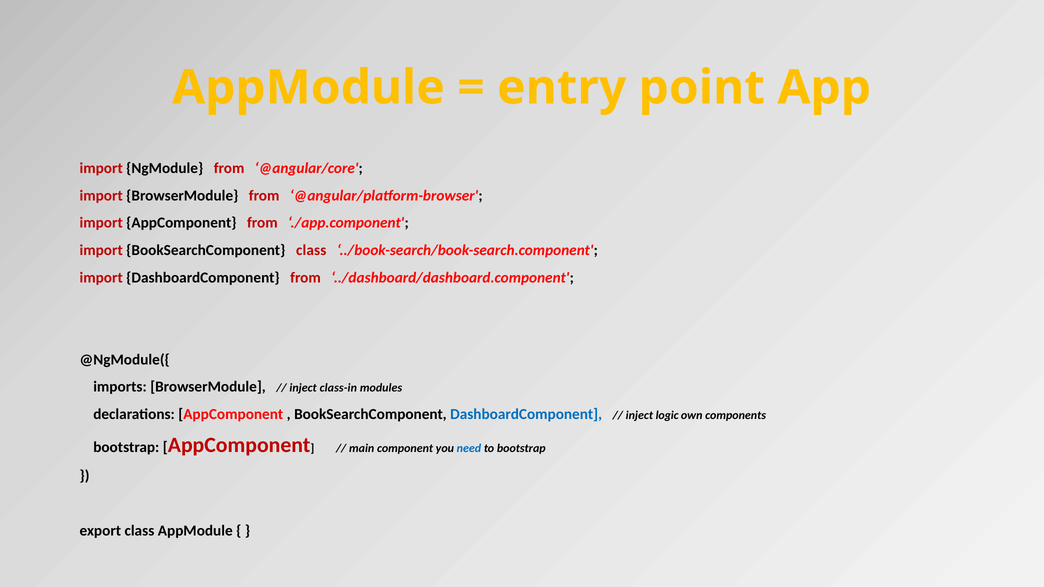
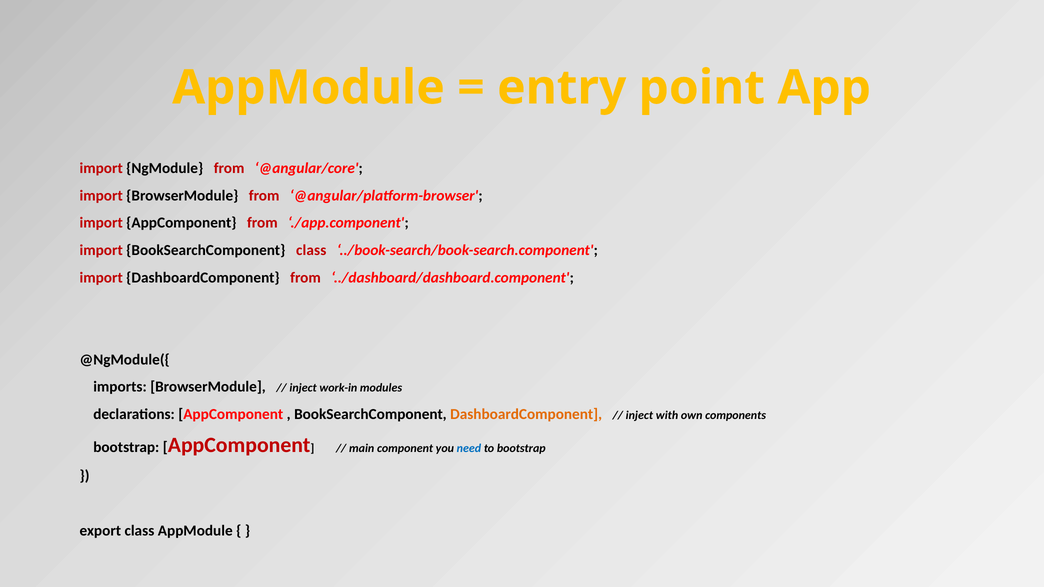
class-in: class-in -> work-in
DashboardComponent at (526, 414) colour: blue -> orange
logic: logic -> with
